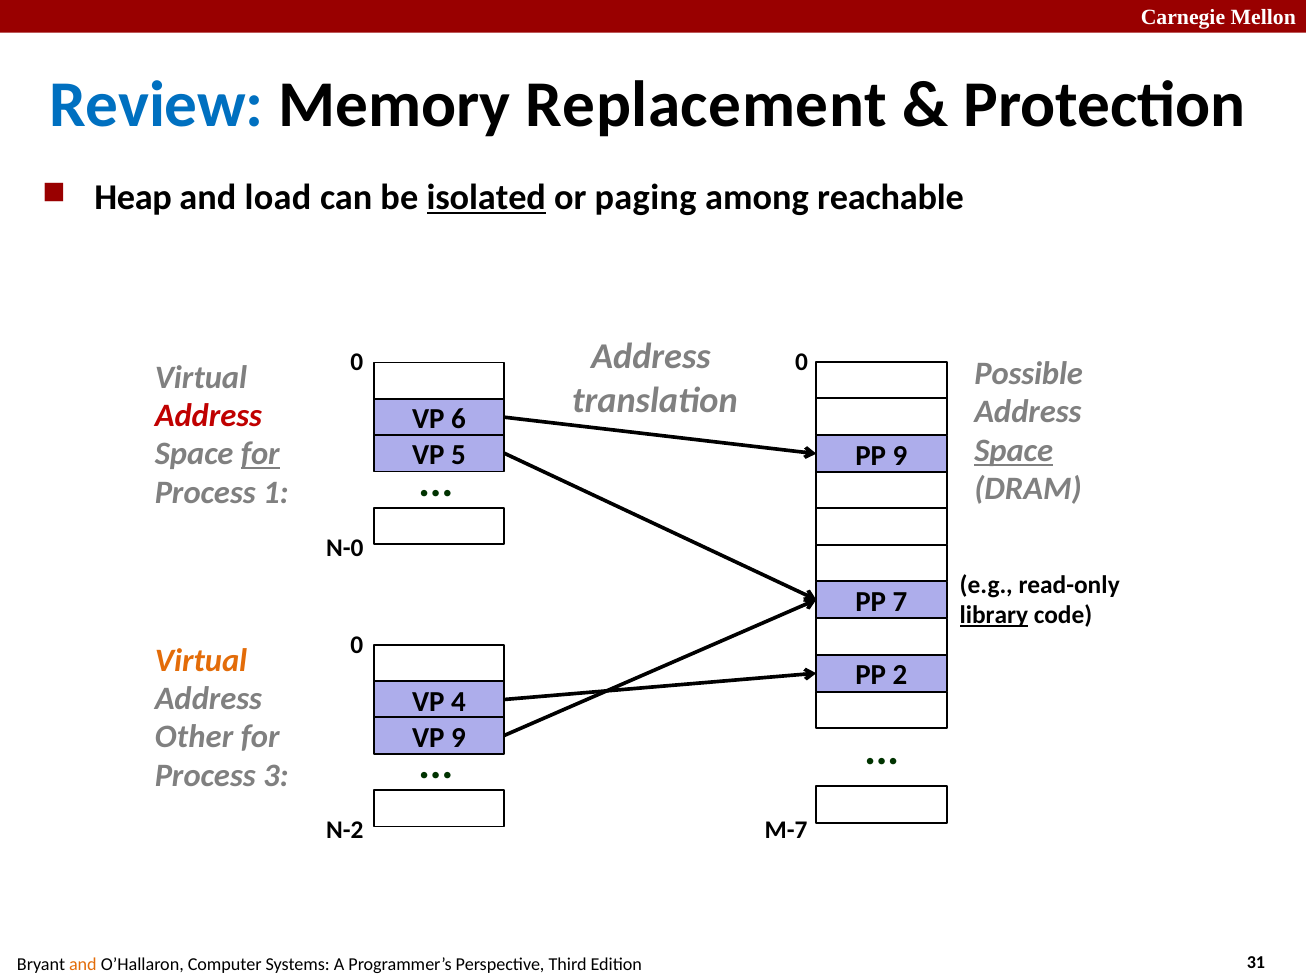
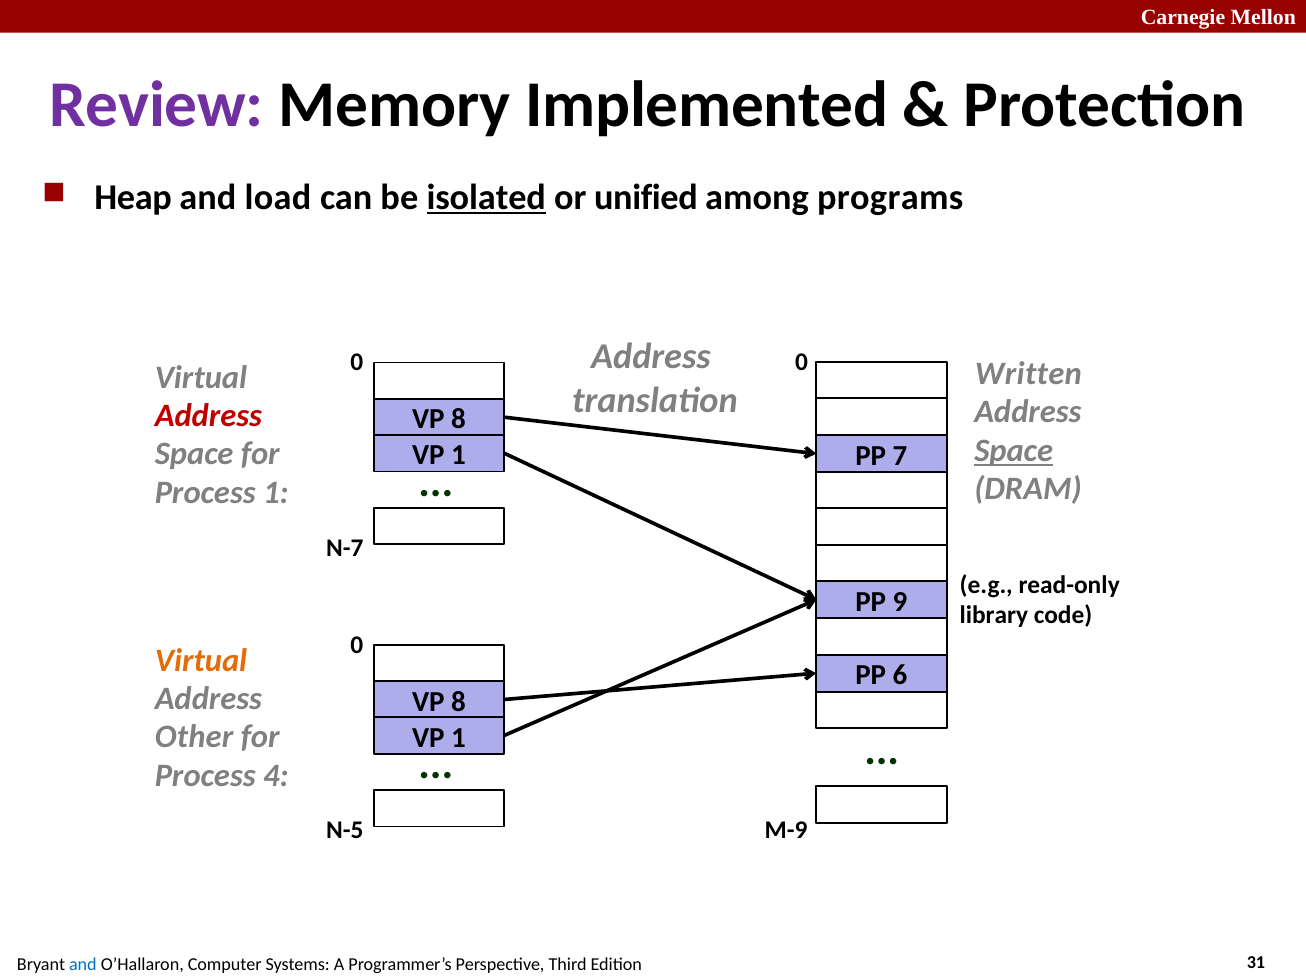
Review colour: blue -> purple
Replacement: Replacement -> Implemented
paging: paging -> unified
reachable: reachable -> programs
Possible: Possible -> Written
6 at (458, 419): 6 -> 8
for at (260, 454) underline: present -> none
5 at (458, 455): 5 -> 1
PP 9: 9 -> 7
N-0: N-0 -> N-7
7: 7 -> 9
library underline: present -> none
2: 2 -> 6
4 at (458, 702): 4 -> 8
9 at (458, 738): 9 -> 1
3: 3 -> 4
M-7: M-7 -> M-9
N-2: N-2 -> N-5
and at (83, 965) colour: orange -> blue
